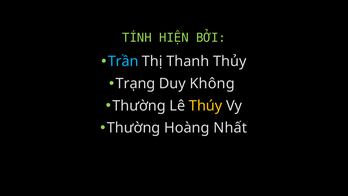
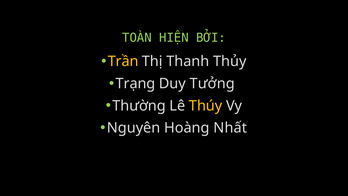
TÍNH: TÍNH -> TOÀN
Trần colour: light blue -> yellow
Không: Không -> Tưởng
Thường at (134, 128): Thường -> Nguyên
